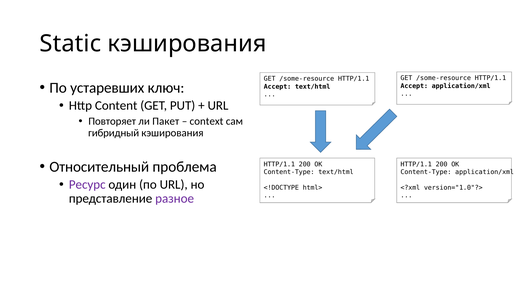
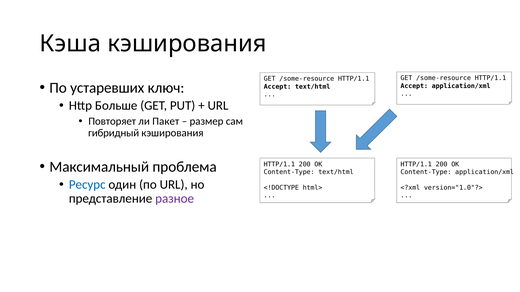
Static: Static -> Кэша
Content: Content -> Больше
context: context -> размер
Относительный: Относительный -> Максимальный
Ресурс colour: purple -> blue
